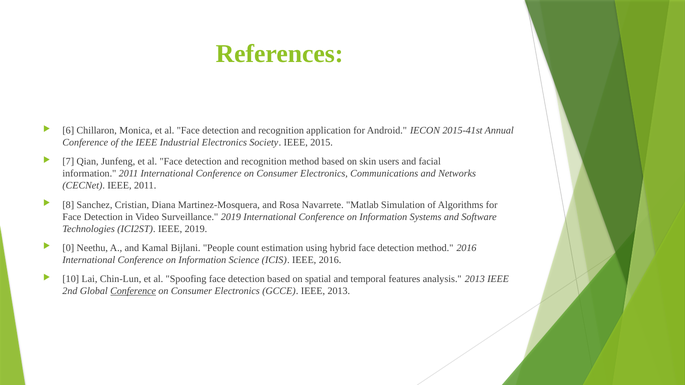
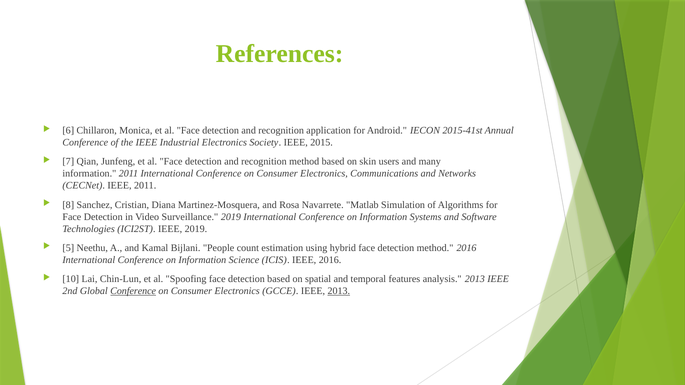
facial: facial -> many
0: 0 -> 5
2013 at (339, 291) underline: none -> present
